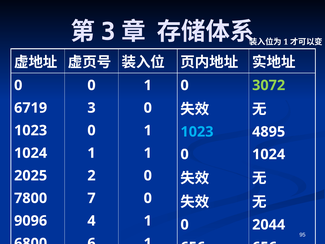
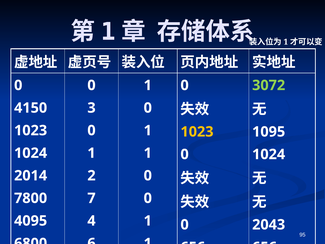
3 at (108, 32): 3 -> 1
6719: 6719 -> 4150
1023 at (197, 132) colour: light blue -> yellow
4895: 4895 -> 1095
2025: 2025 -> 2014
9096: 9096 -> 4095
2044: 2044 -> 2043
